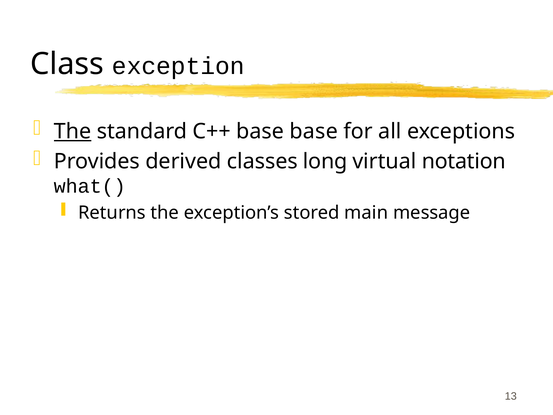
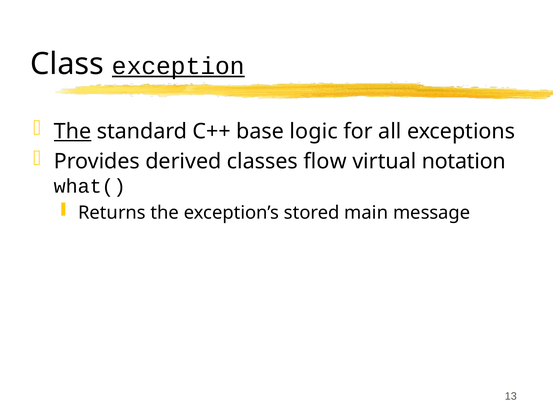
exception underline: none -> present
base base: base -> logic
long: long -> flow
